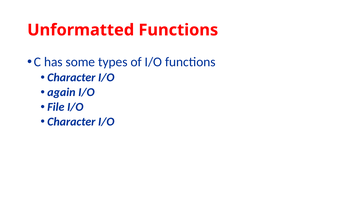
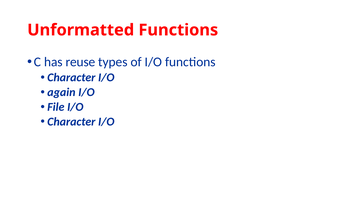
some: some -> reuse
